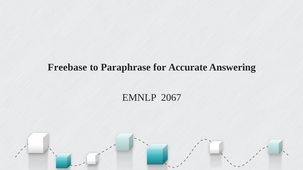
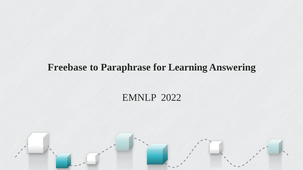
Accurate: Accurate -> Learning
2067: 2067 -> 2022
